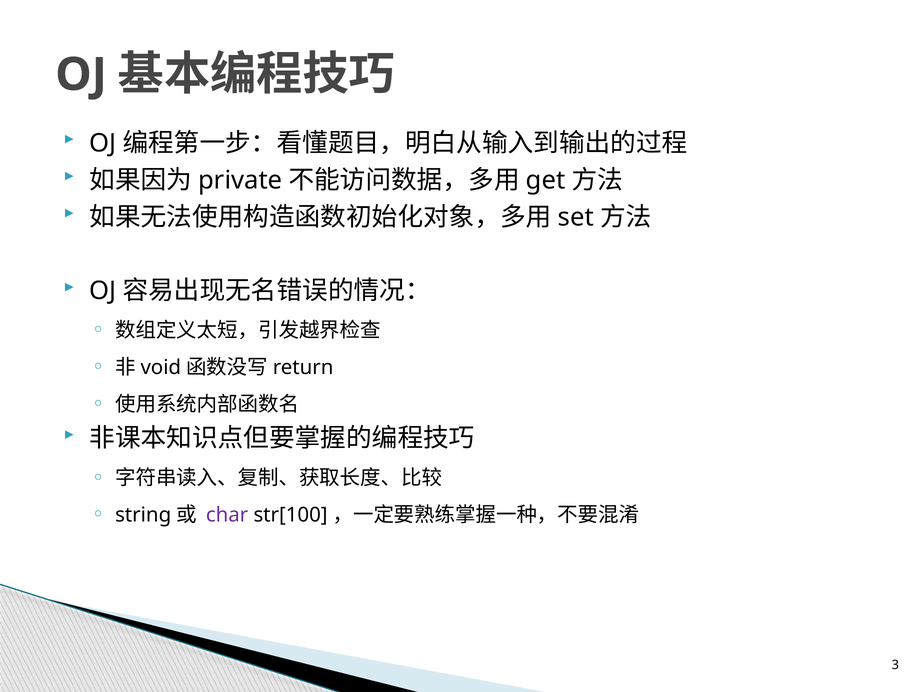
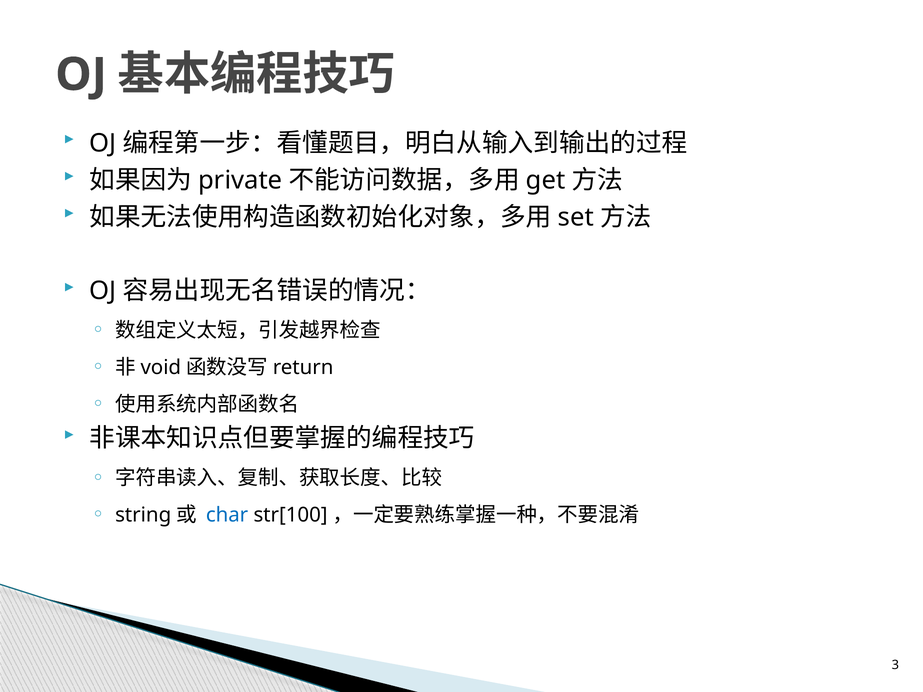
char colour: purple -> blue
